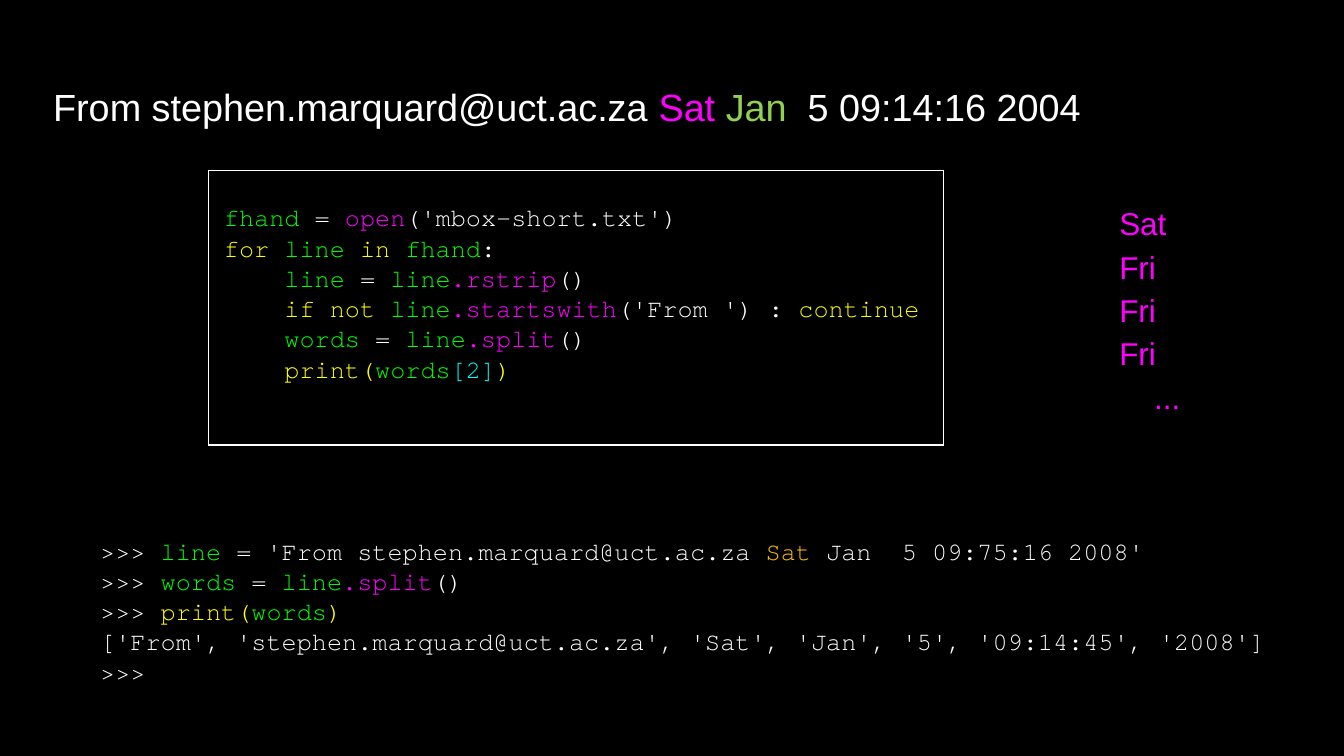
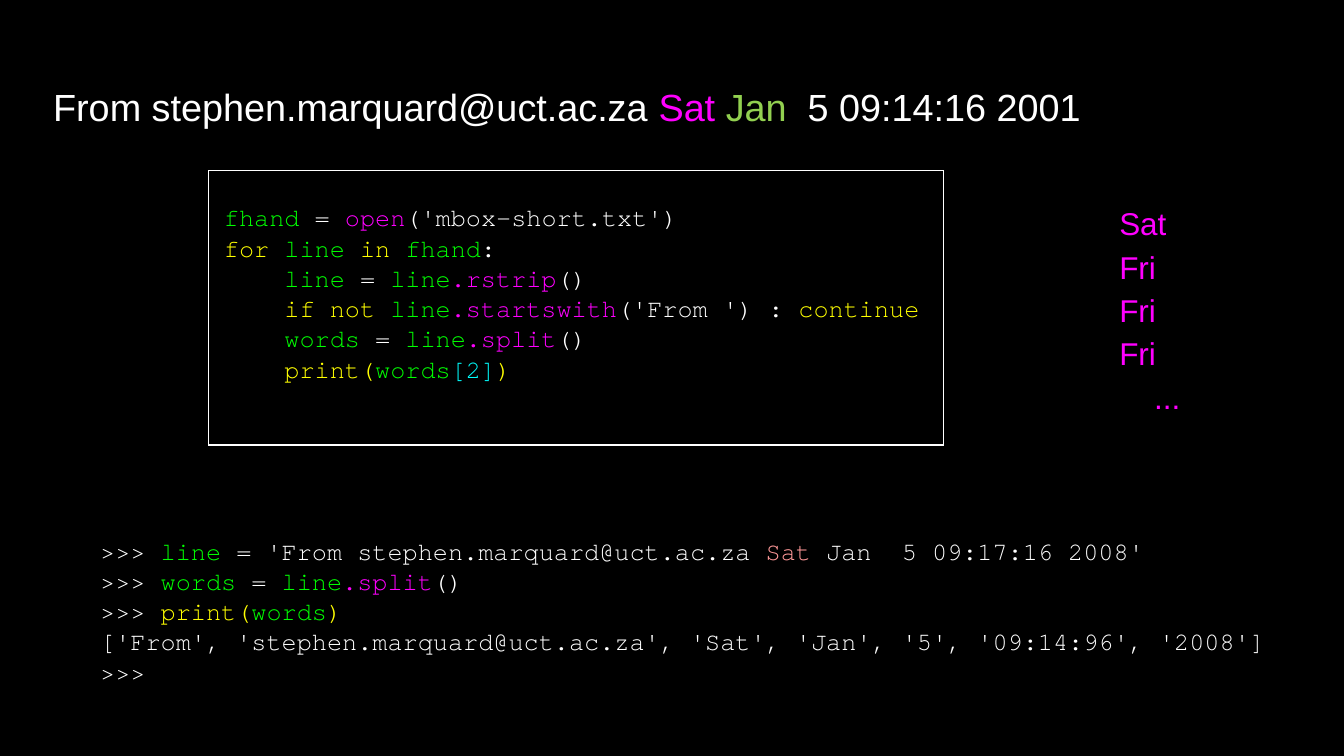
2004: 2004 -> 2001
Sat at (788, 552) colour: yellow -> pink
09:75:16: 09:75:16 -> 09:17:16
09:14:45: 09:14:45 -> 09:14:96
